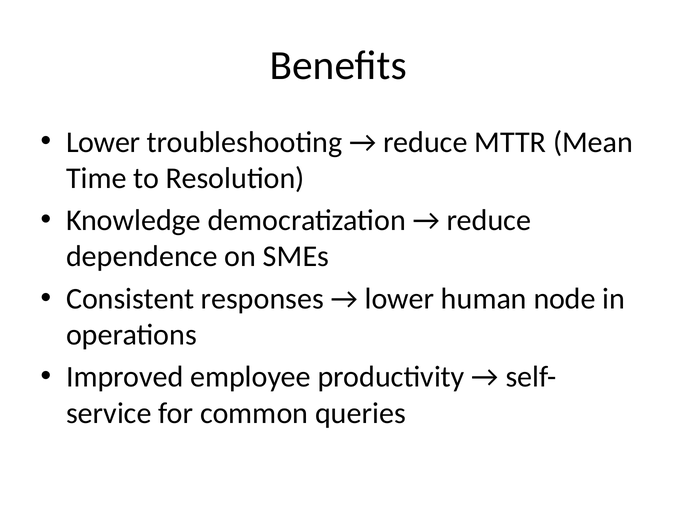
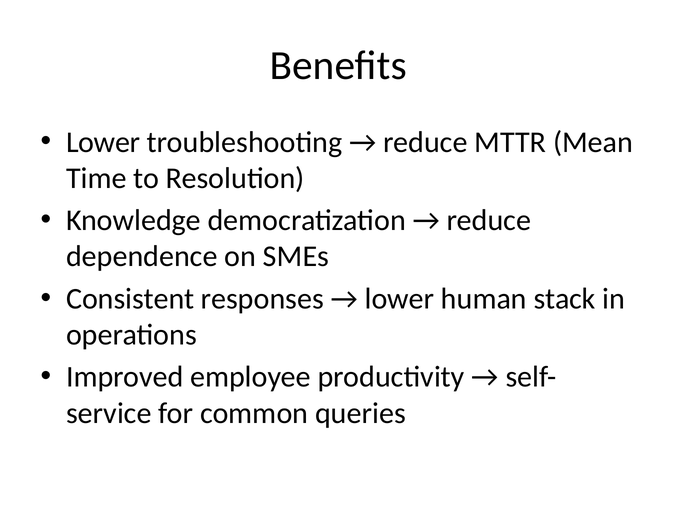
node: node -> stack
